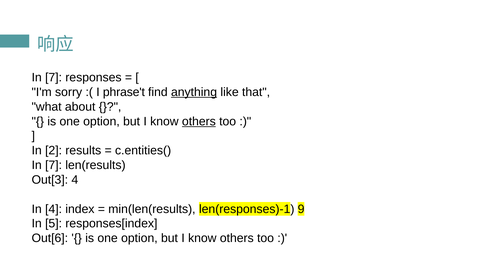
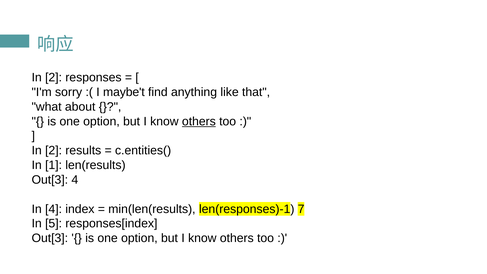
7 at (54, 77): 7 -> 2
phrase't: phrase't -> maybe't
anything underline: present -> none
7 at (54, 165): 7 -> 1
9: 9 -> 7
Out[6 at (50, 238): Out[6 -> Out[3
